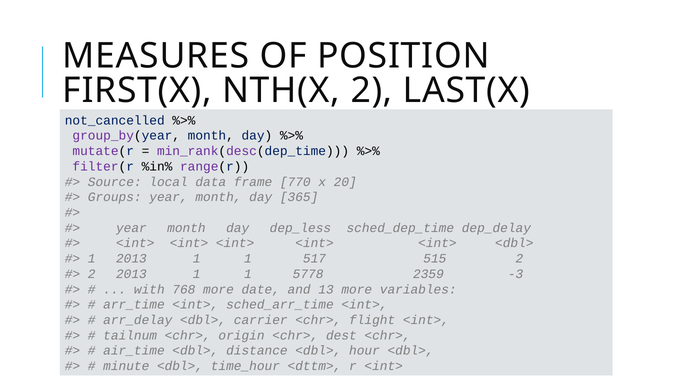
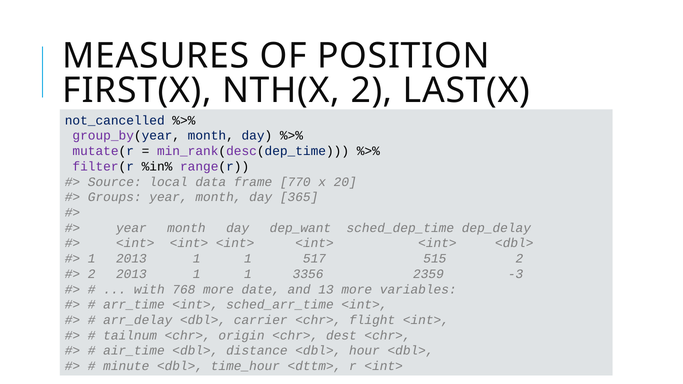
dep_less: dep_less -> dep_want
5778: 5778 -> 3356
